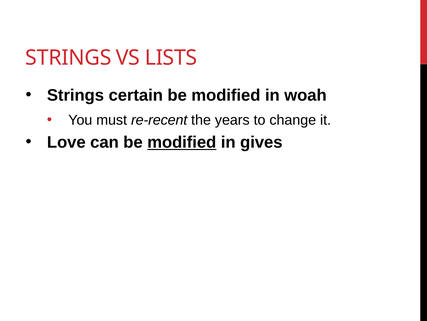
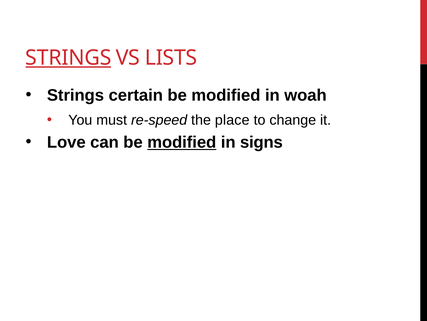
STRINGS at (68, 58) underline: none -> present
re-recent: re-recent -> re-speed
years: years -> place
gives: gives -> signs
